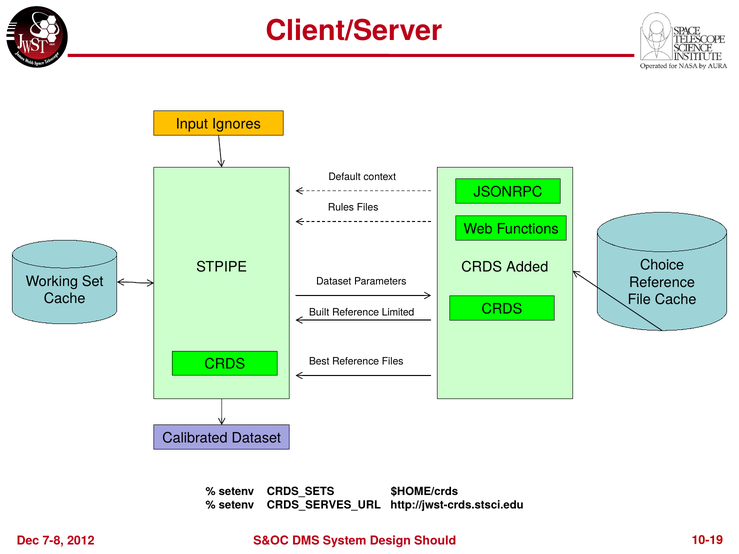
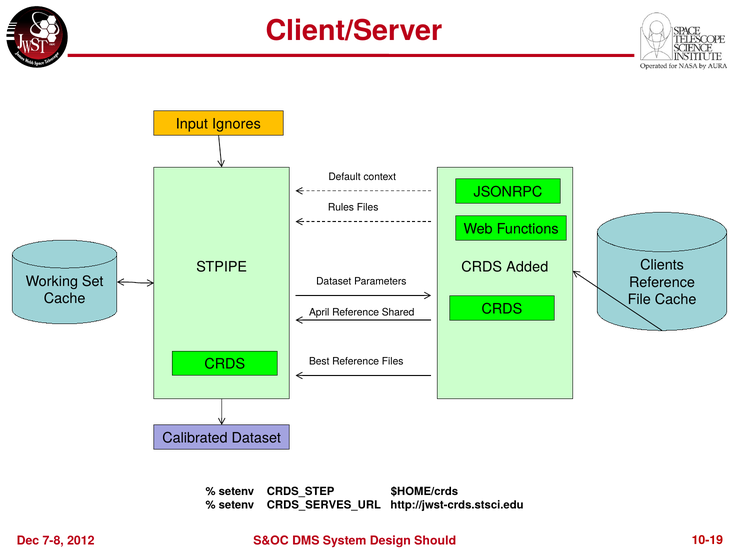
Choice: Choice -> Clients
Built: Built -> April
Limited: Limited -> Shared
CRDS_SETS: CRDS_SETS -> CRDS_STEP
